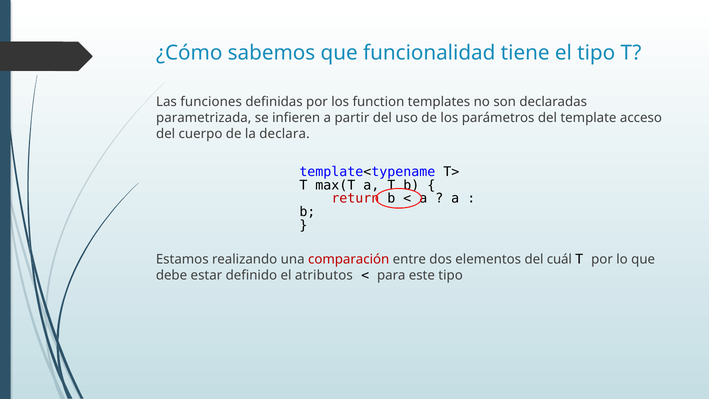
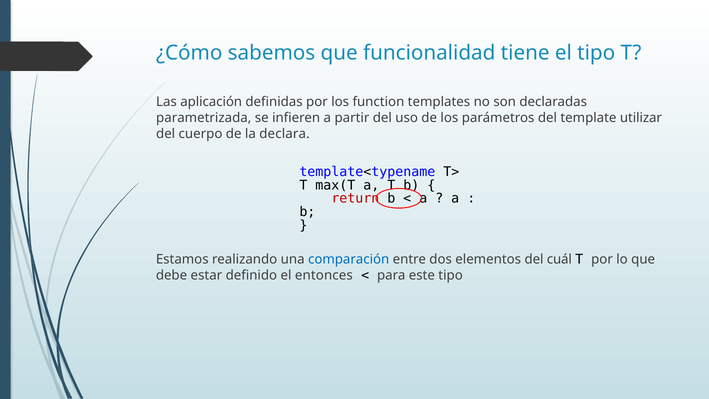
funciones: funciones -> aplicación
acceso: acceso -> utilizar
comparación colour: red -> blue
atributos: atributos -> entonces
